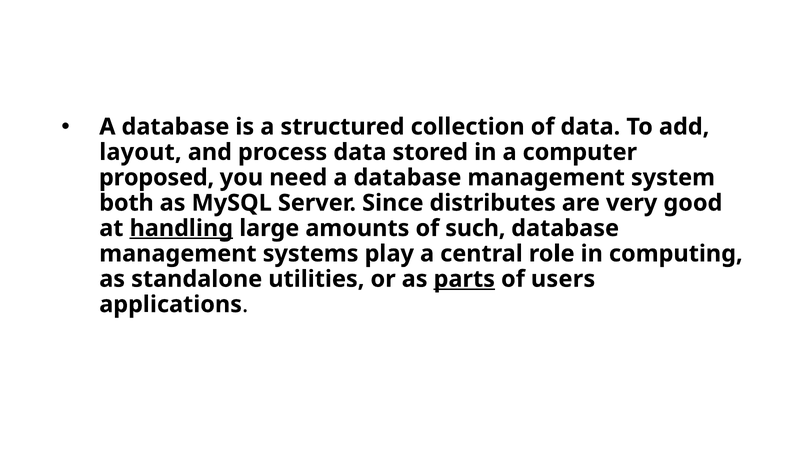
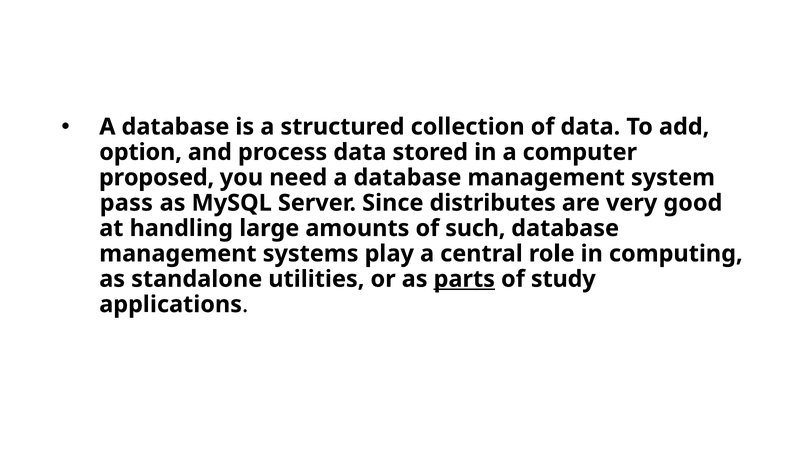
layout: layout -> option
both: both -> pass
handling underline: present -> none
users: users -> study
